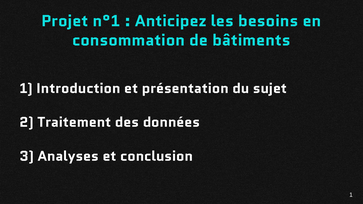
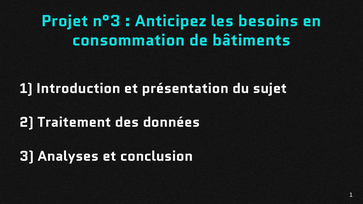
n°1: n°1 -> n°3
